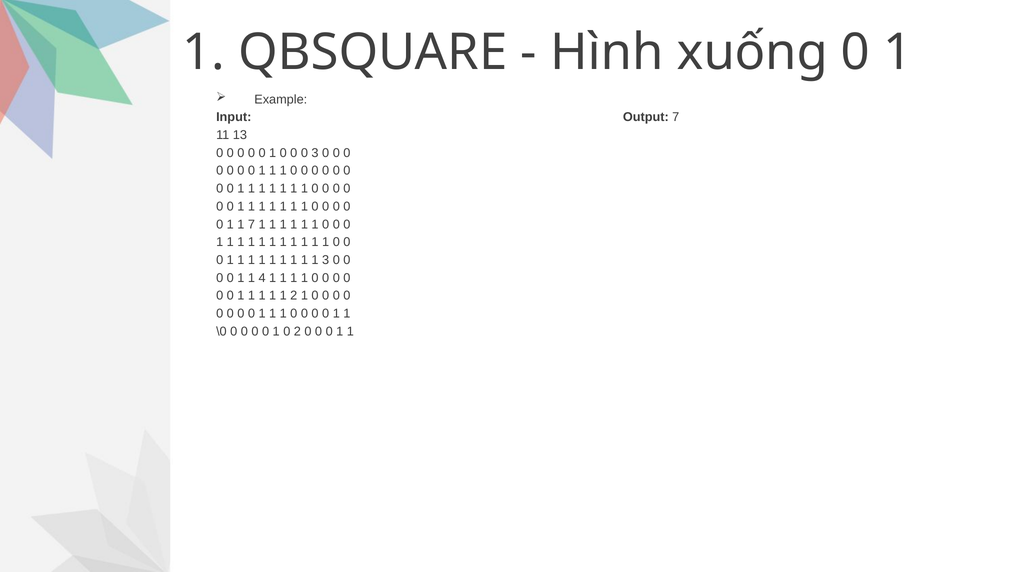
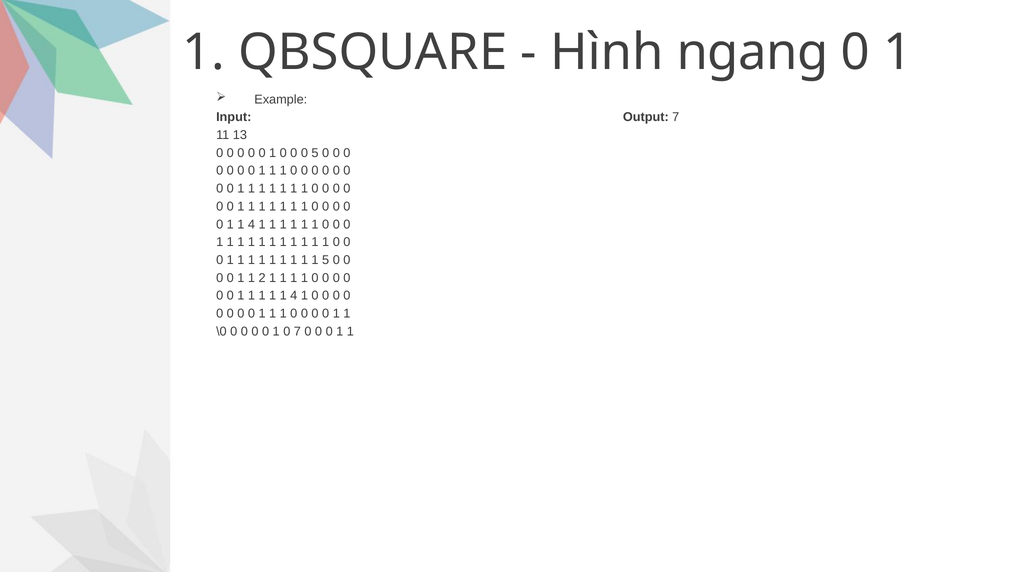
xuống: xuống -> ngang
0 3: 3 -> 5
0 1 1 7: 7 -> 4
1 3: 3 -> 5
4: 4 -> 2
1 1 1 2: 2 -> 4
0 2: 2 -> 7
